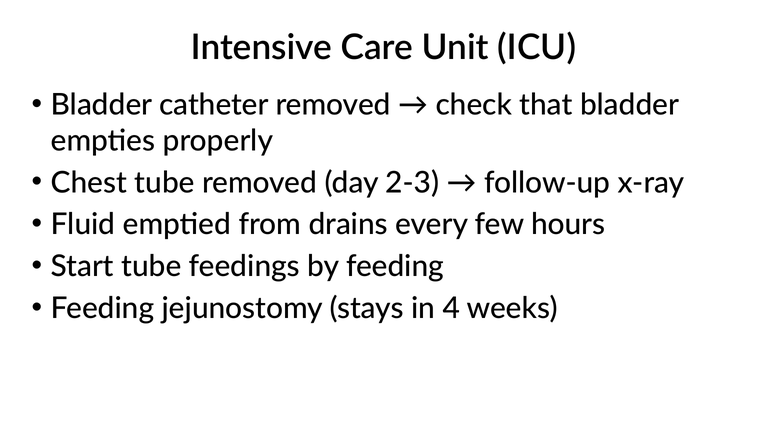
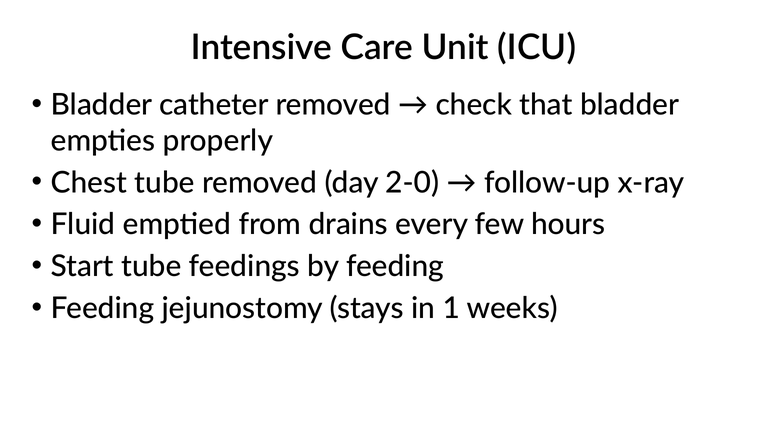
2-3: 2-3 -> 2-0
4: 4 -> 1
